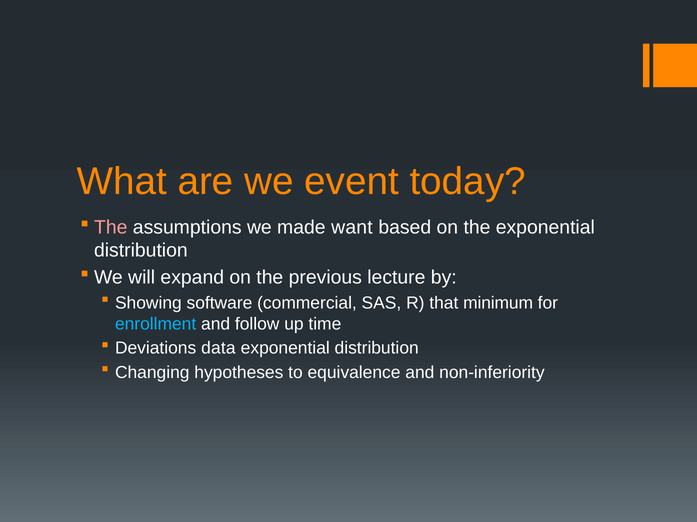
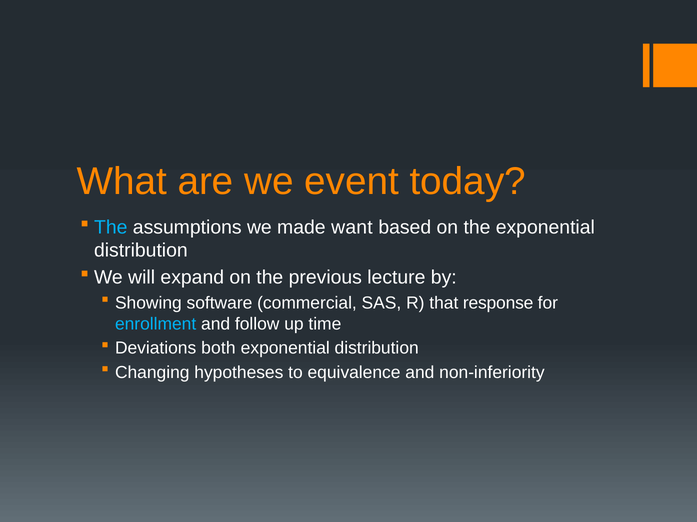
The at (111, 228) colour: pink -> light blue
minimum: minimum -> response
data: data -> both
